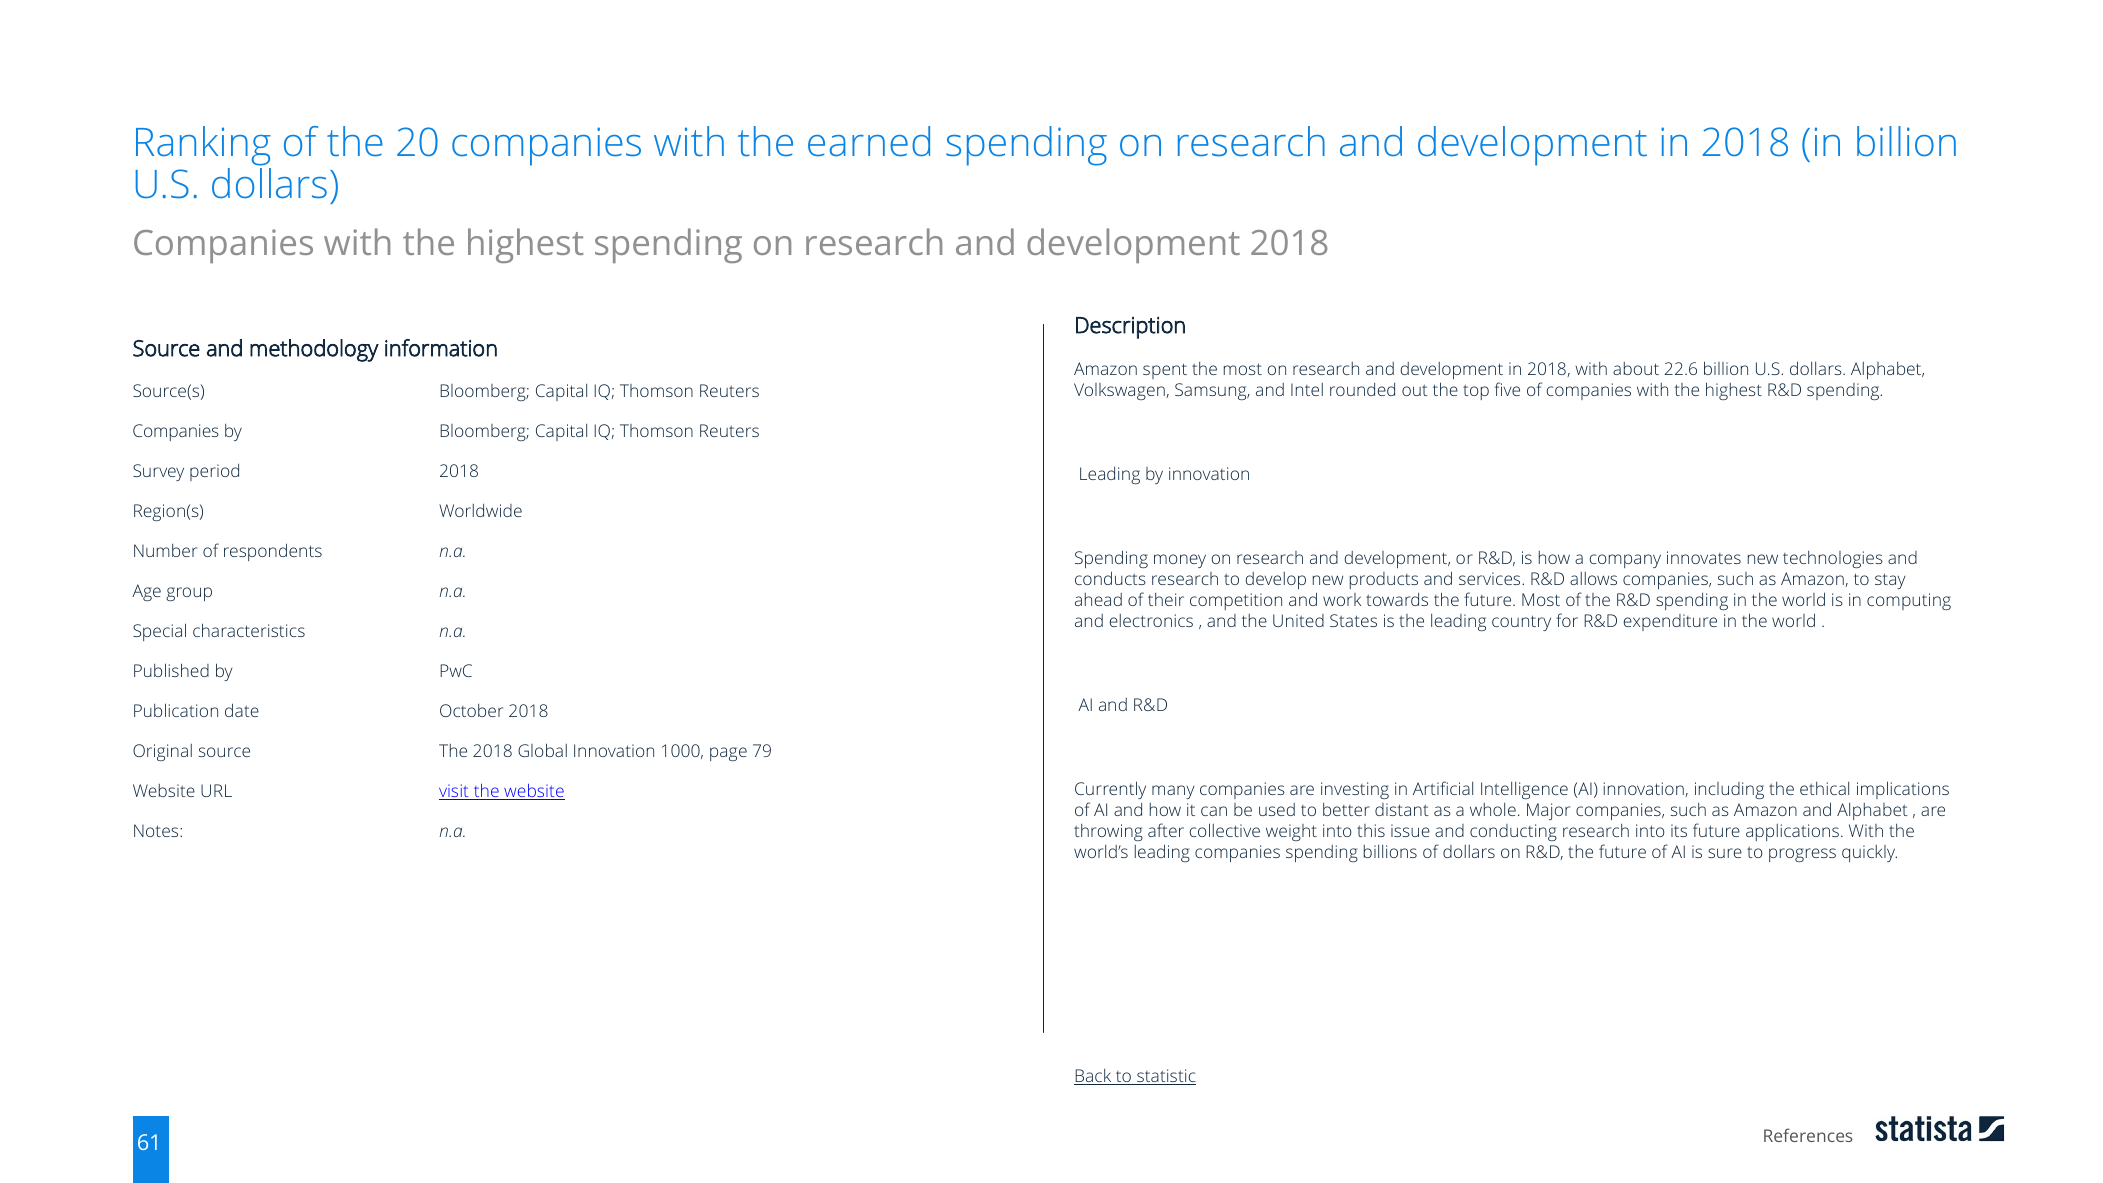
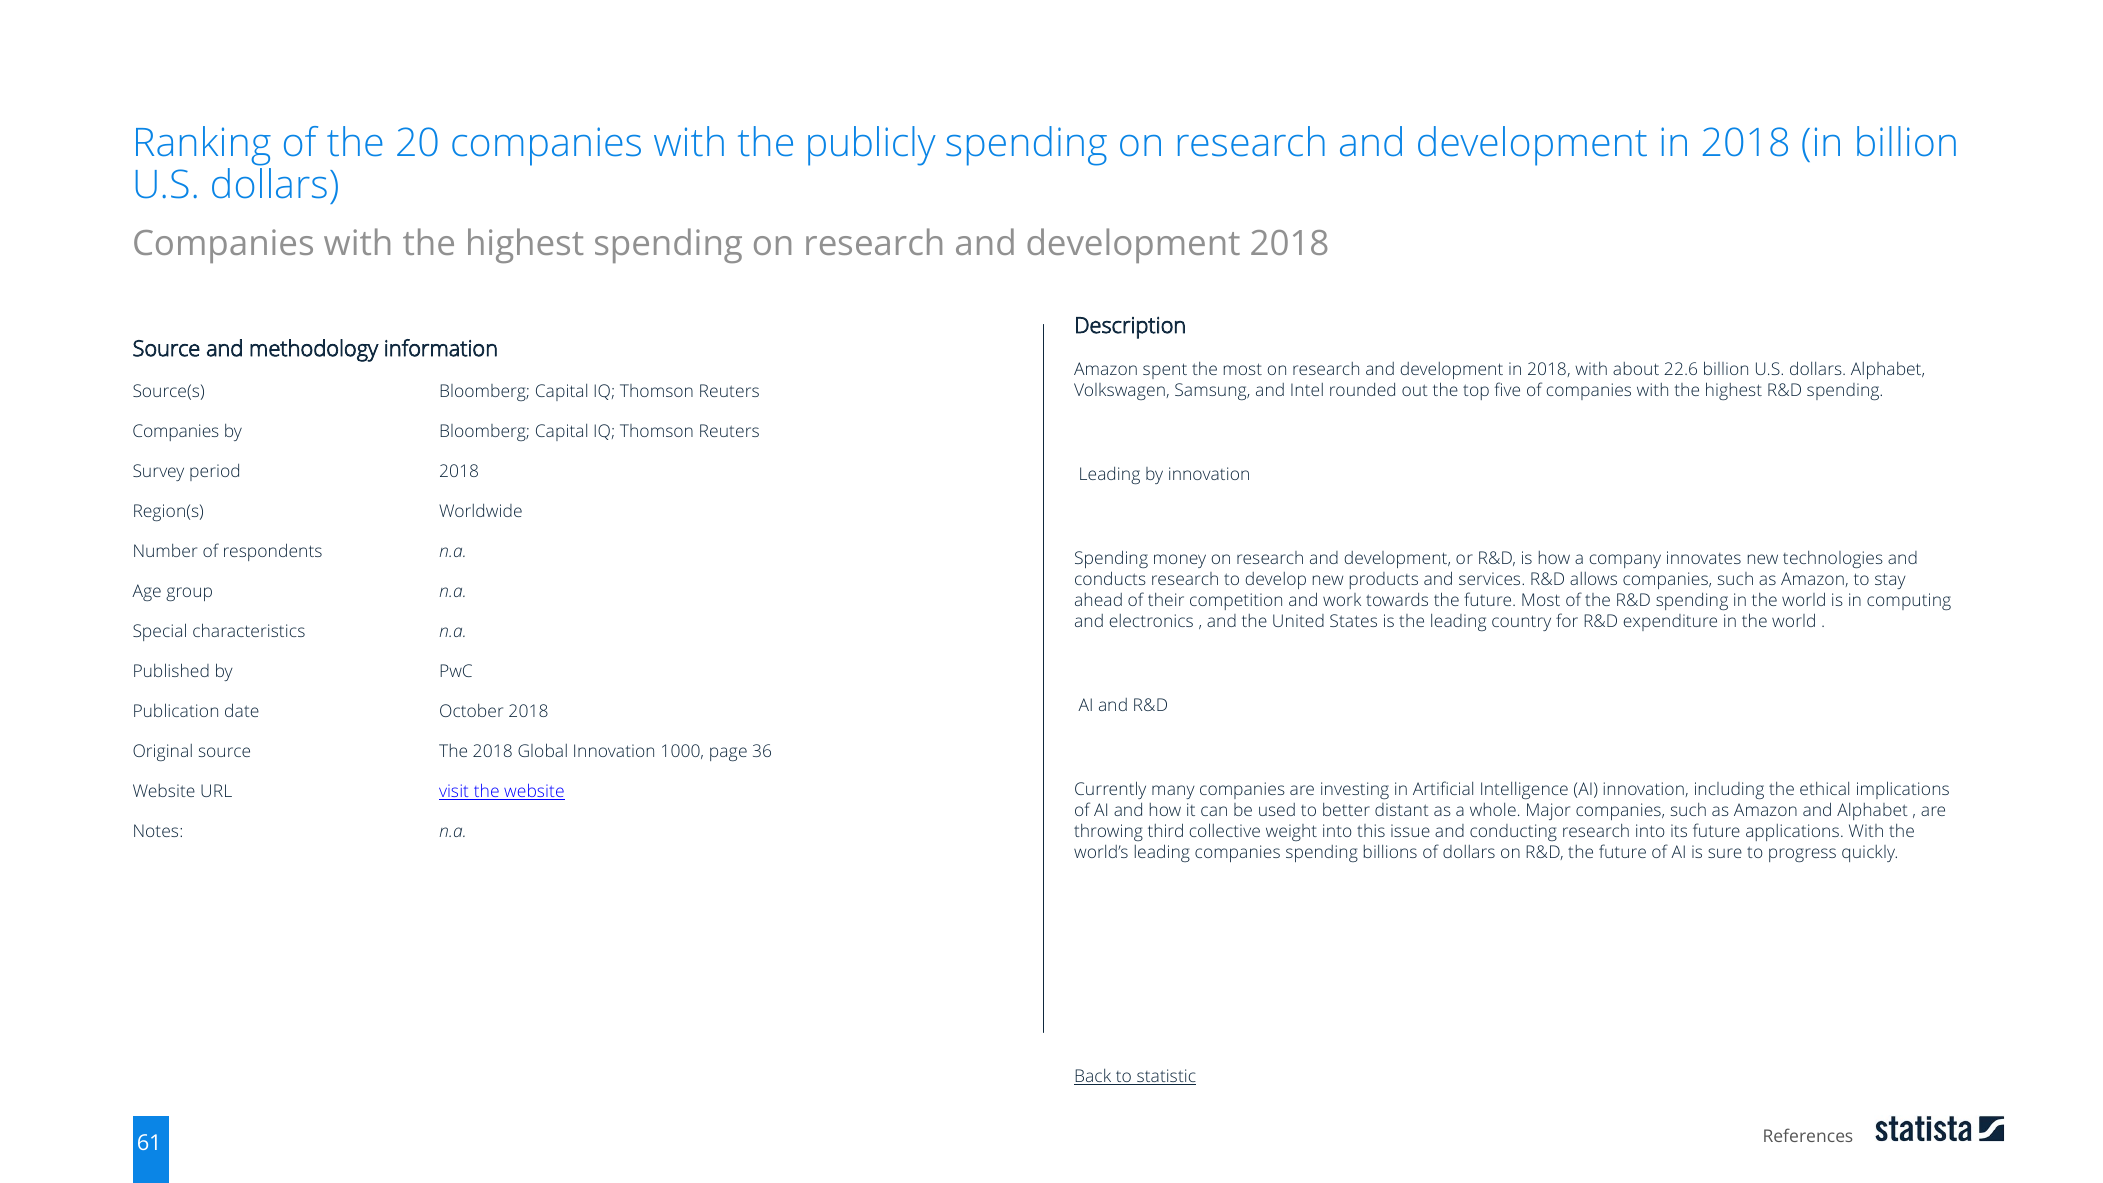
earned: earned -> publicly
79: 79 -> 36
after: after -> third
